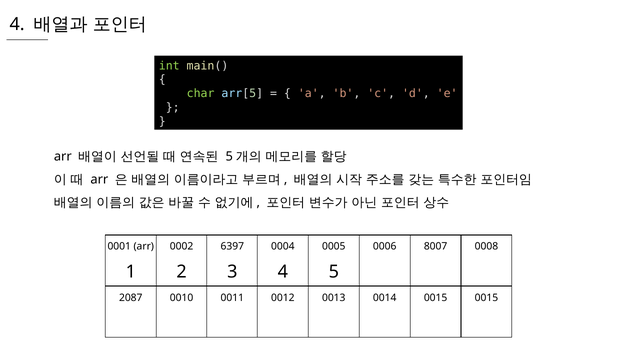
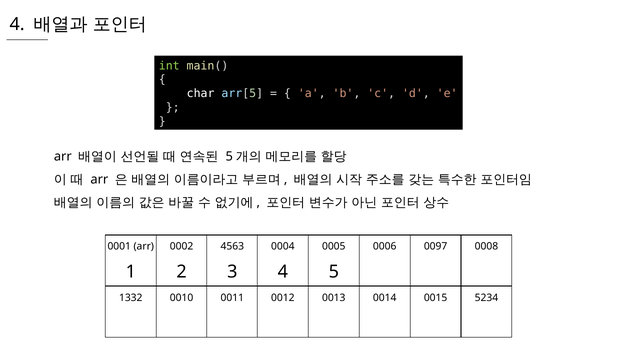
char colour: light green -> white
6397: 6397 -> 4563
8007: 8007 -> 0097
2087: 2087 -> 1332
0015 at (486, 298): 0015 -> 5234
